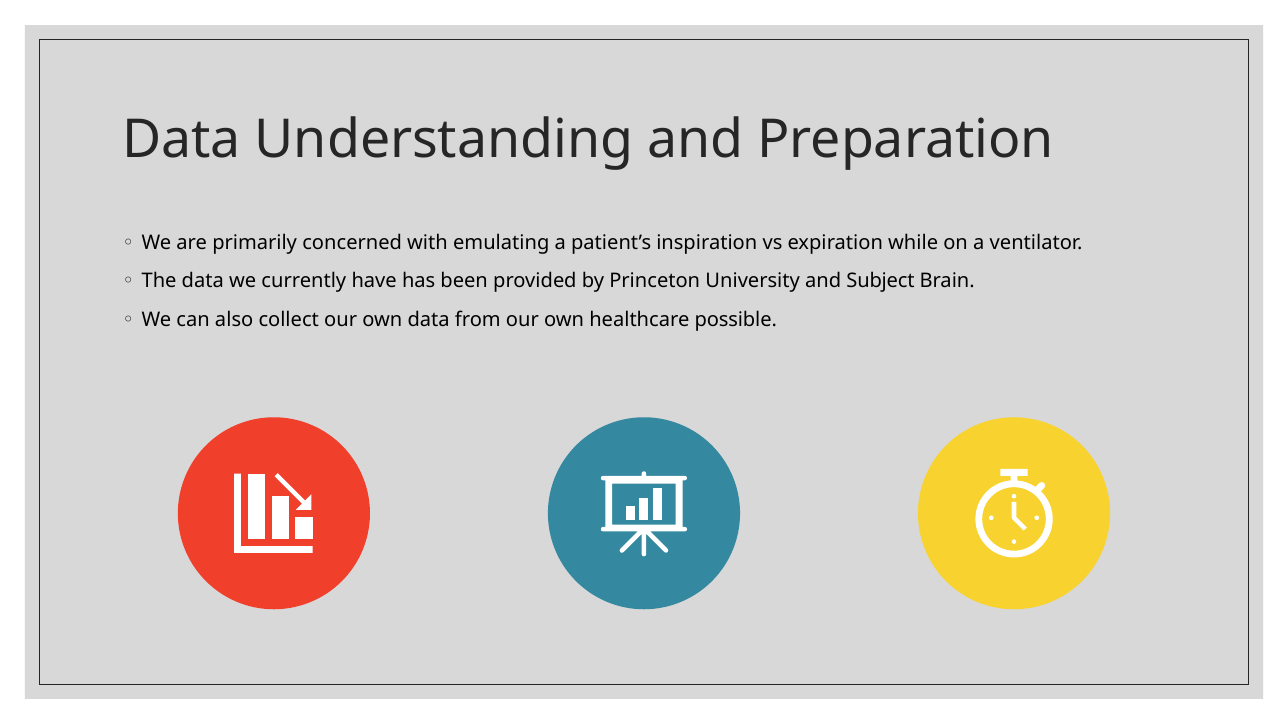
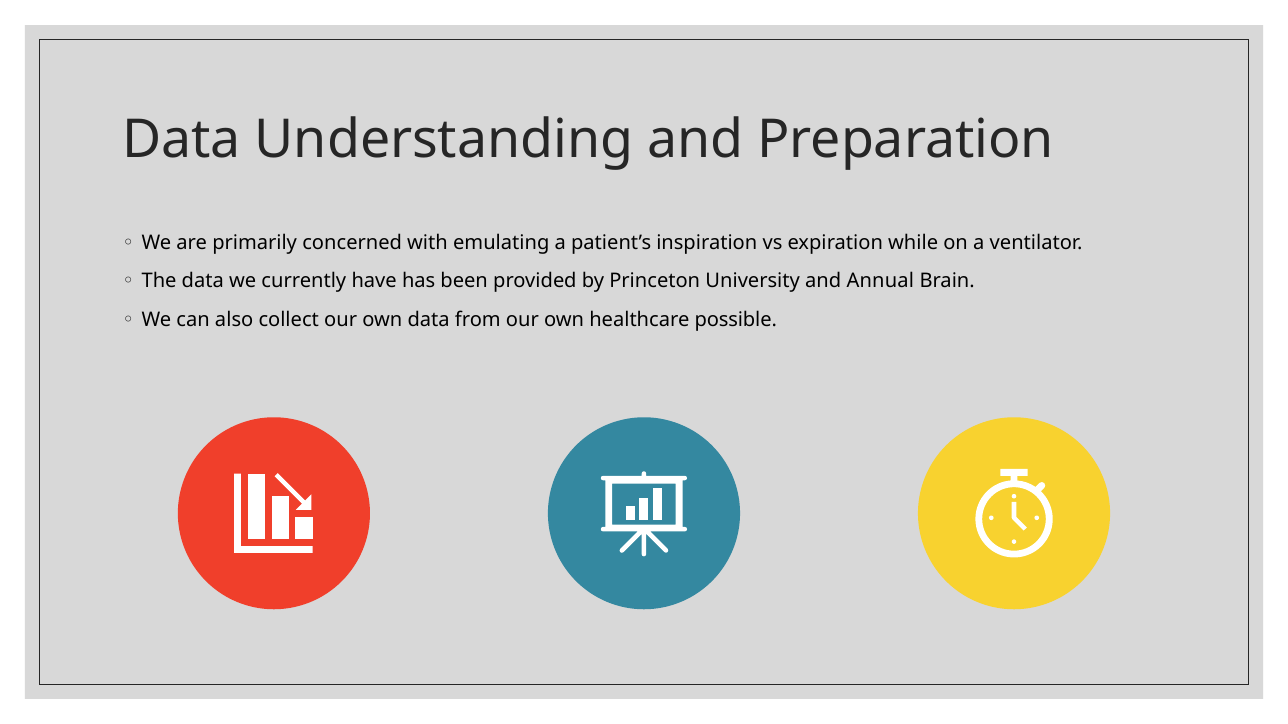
Subject: Subject -> Annual
